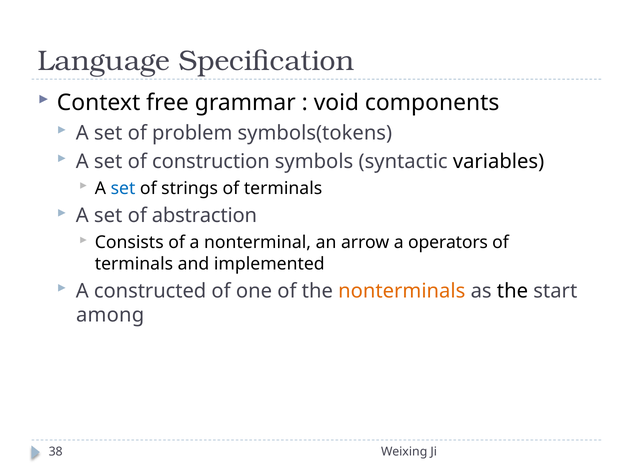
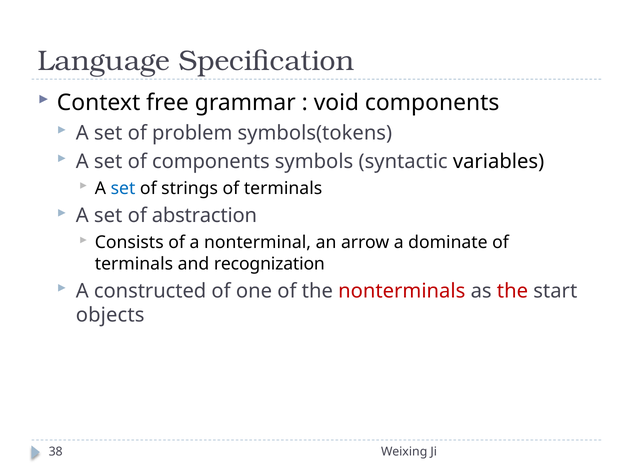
of construction: construction -> components
operators: operators -> dominate
implemented: implemented -> recognization
nonterminals colour: orange -> red
the at (512, 291) colour: black -> red
among: among -> objects
